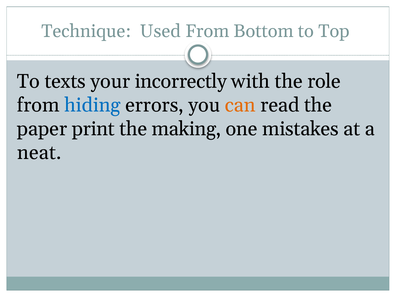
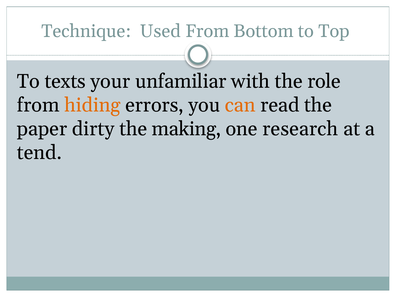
incorrectly: incorrectly -> unfamiliar
hiding colour: blue -> orange
print: print -> dirty
mistakes: mistakes -> research
neat: neat -> tend
